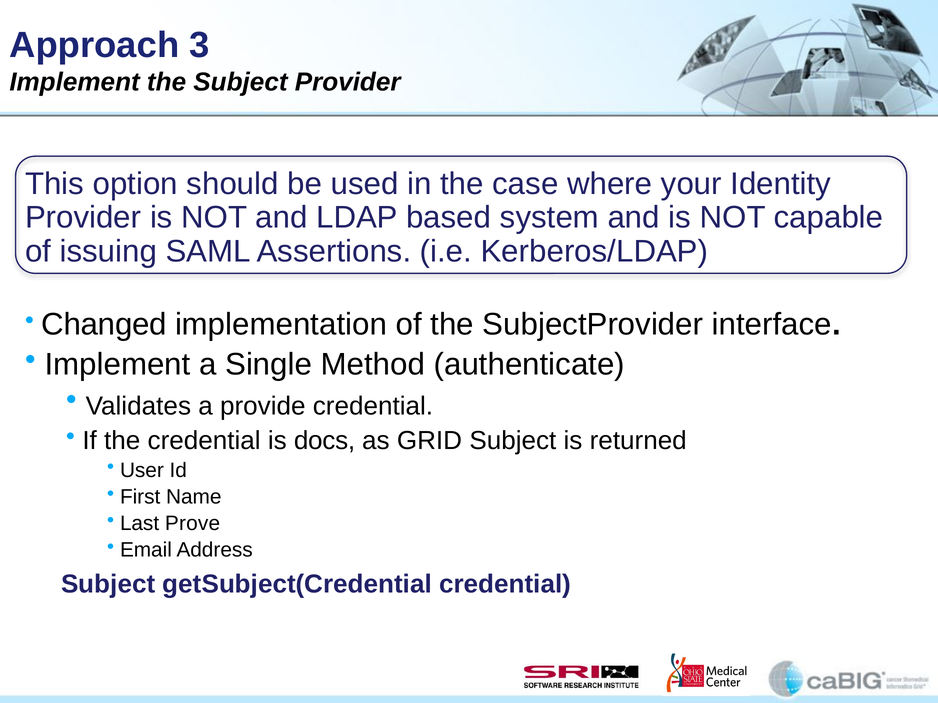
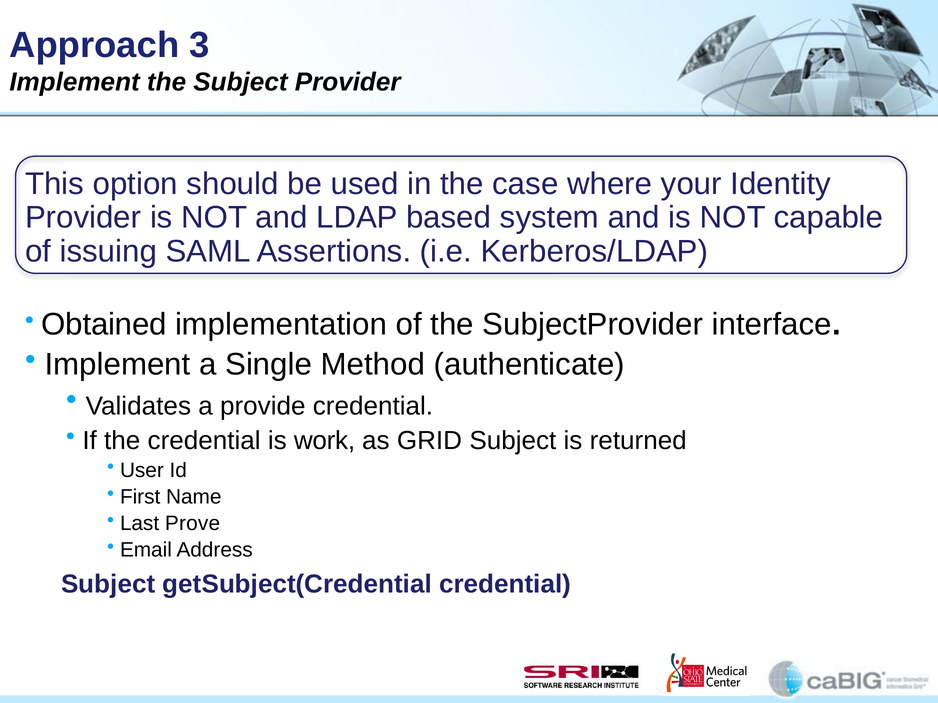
Changed: Changed -> Obtained
docs: docs -> work
